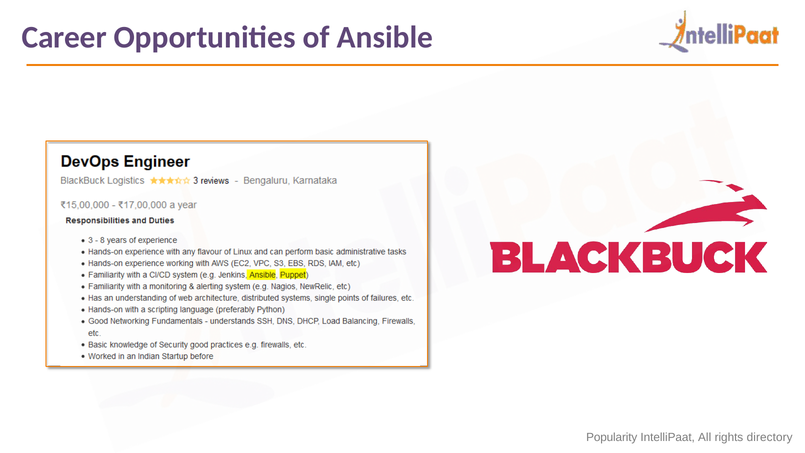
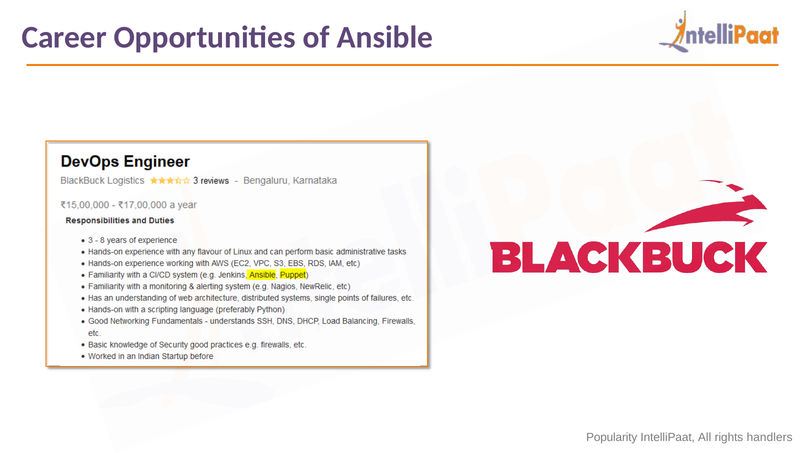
directory: directory -> handlers
